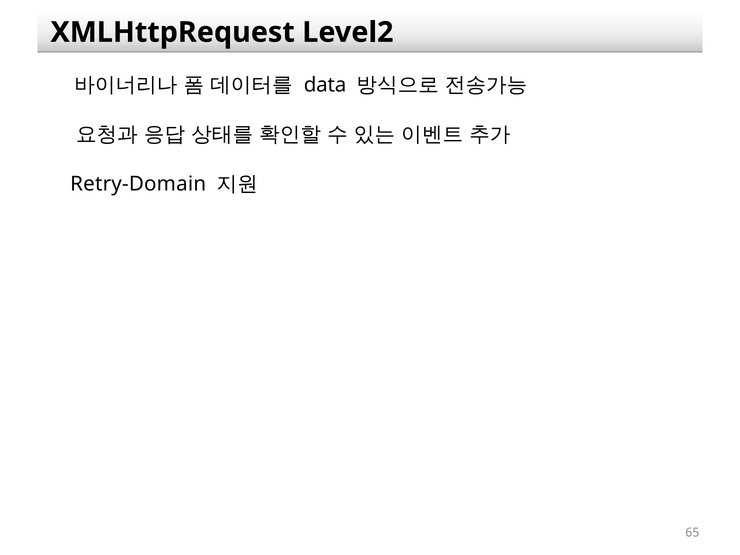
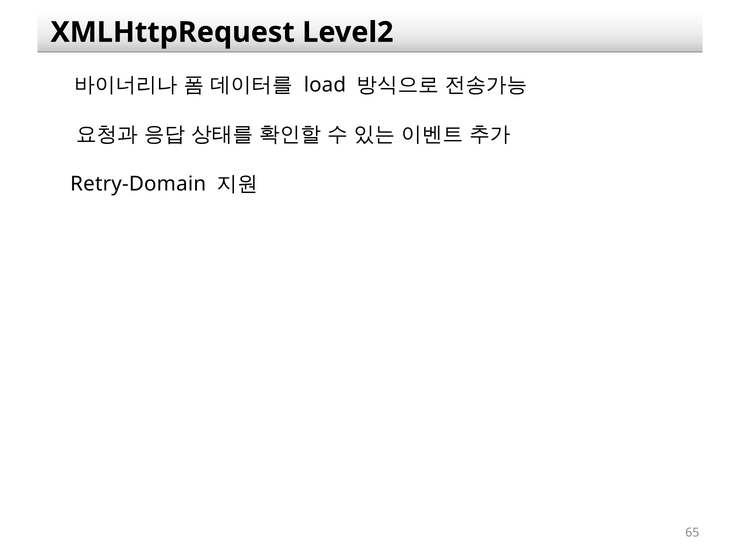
data: data -> load
